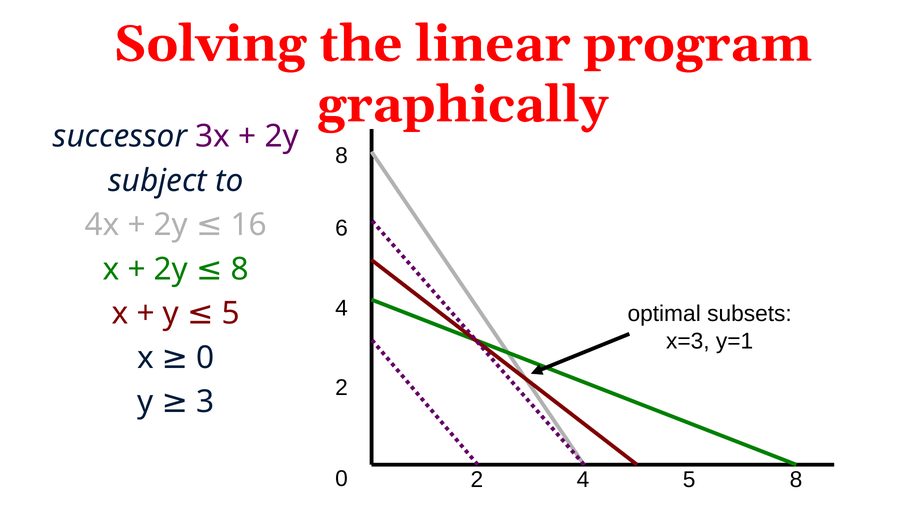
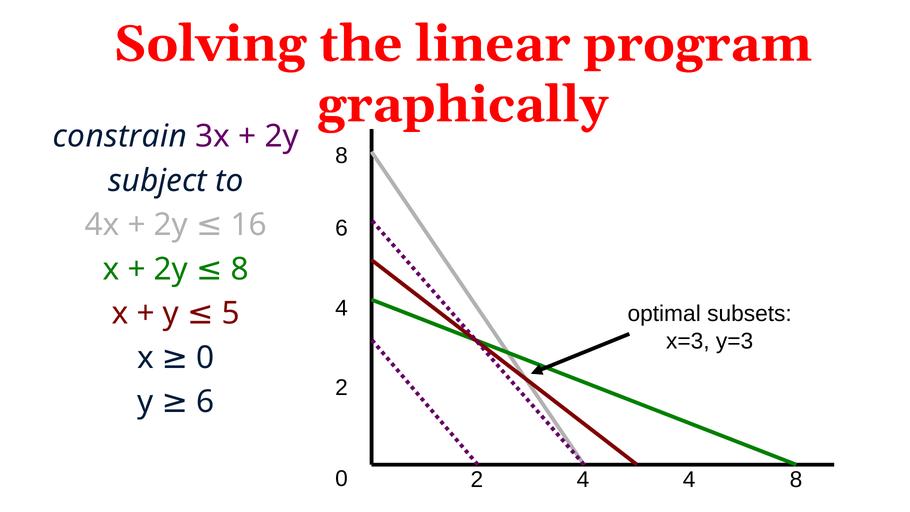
successor: successor -> constrain
y=1: y=1 -> y=3
y 3: 3 -> 6
4 5: 5 -> 4
